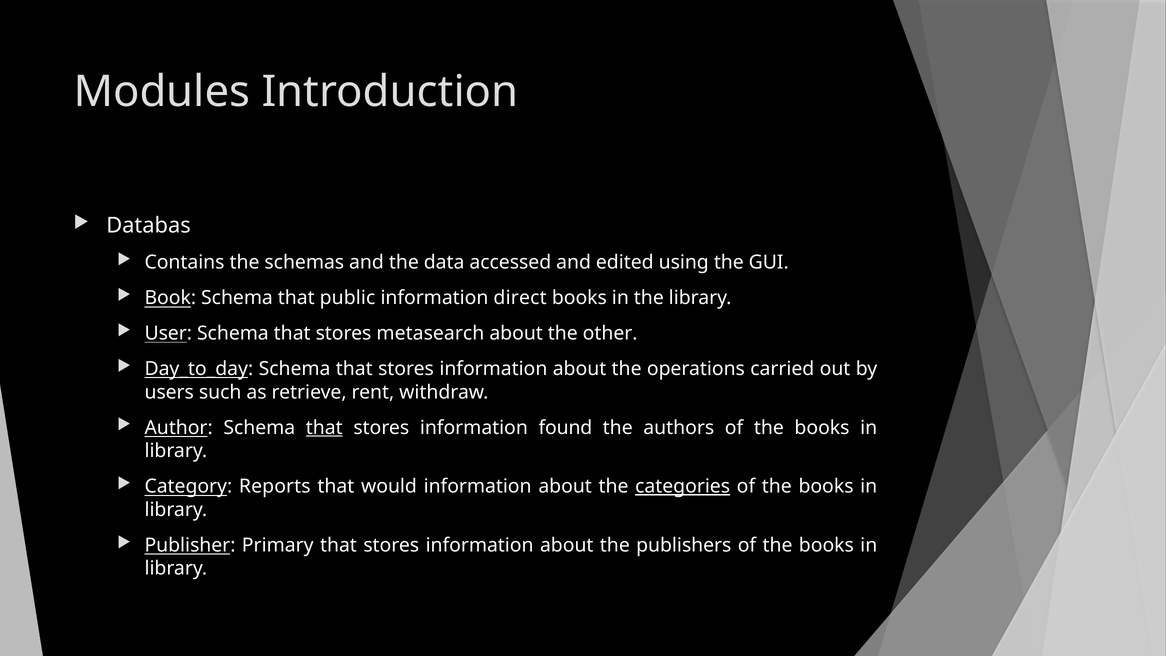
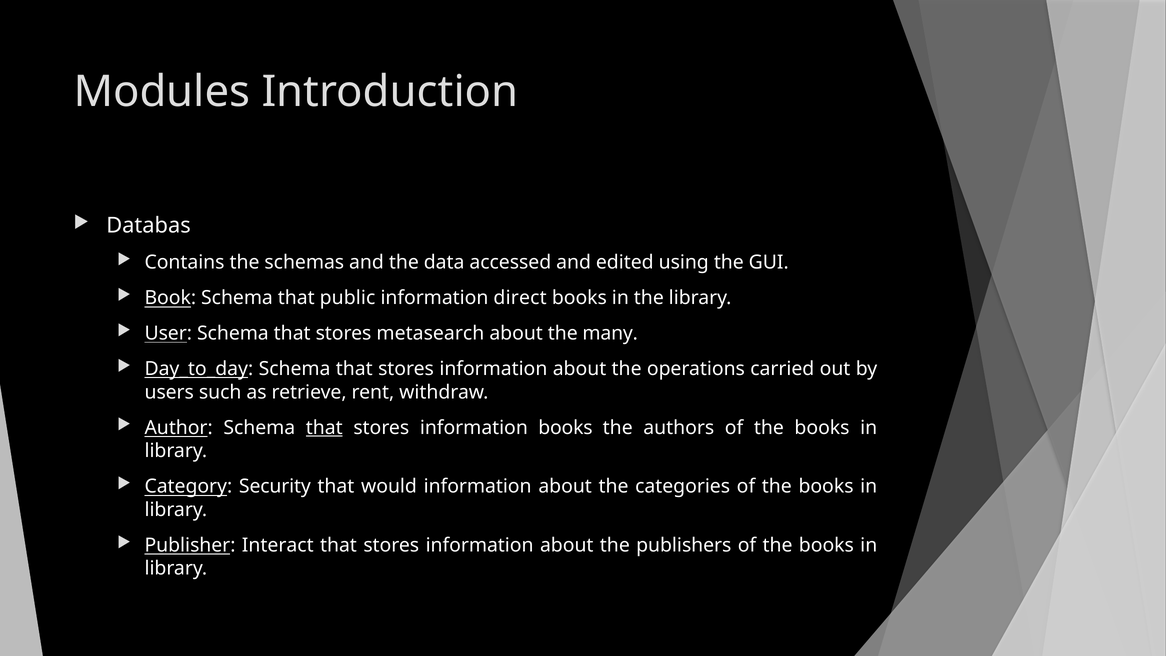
other: other -> many
information found: found -> books
Reports: Reports -> Security
categories underline: present -> none
Primary: Primary -> Interact
